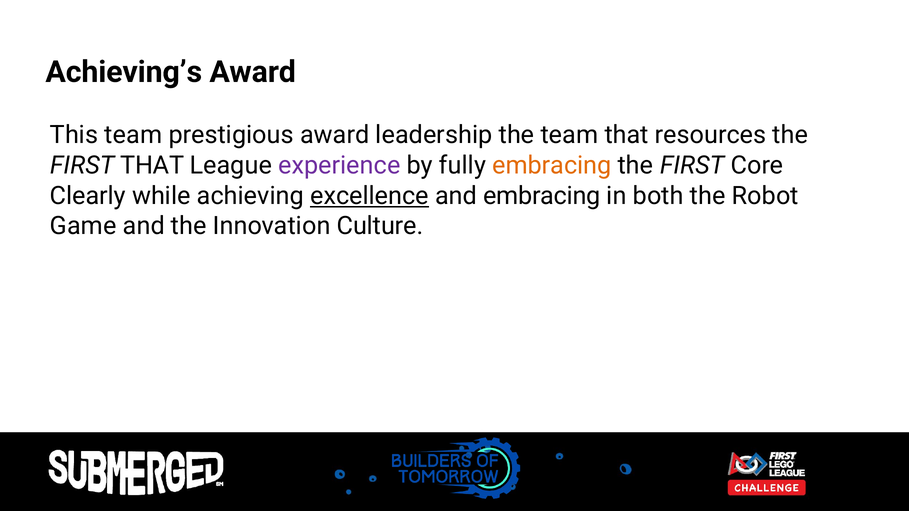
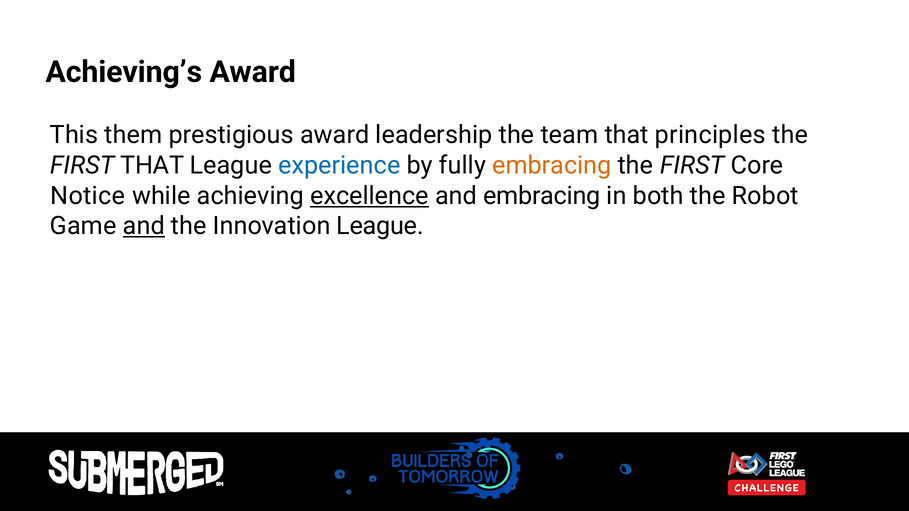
This team: team -> them
resources: resources -> principles
experience colour: purple -> blue
Clearly: Clearly -> Notice
and at (144, 226) underline: none -> present
Innovation Culture: Culture -> League
